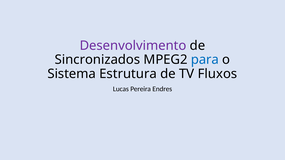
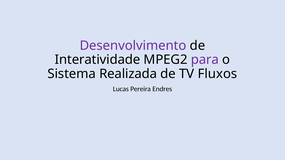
Sincronizados: Sincronizados -> Interatividade
para colour: blue -> purple
Estrutura: Estrutura -> Realizada
